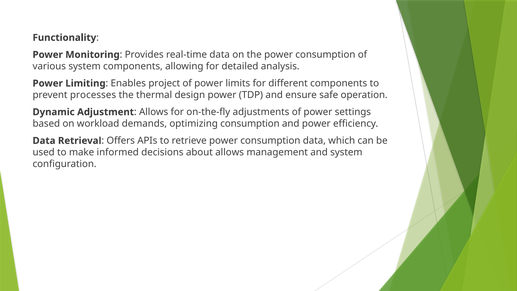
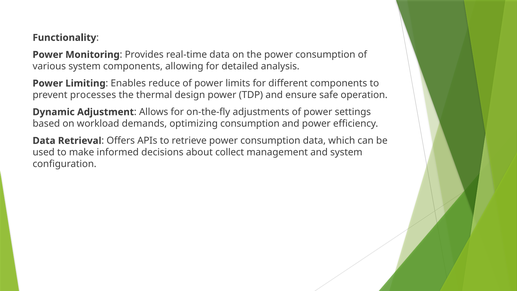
project: project -> reduce
about allows: allows -> collect
